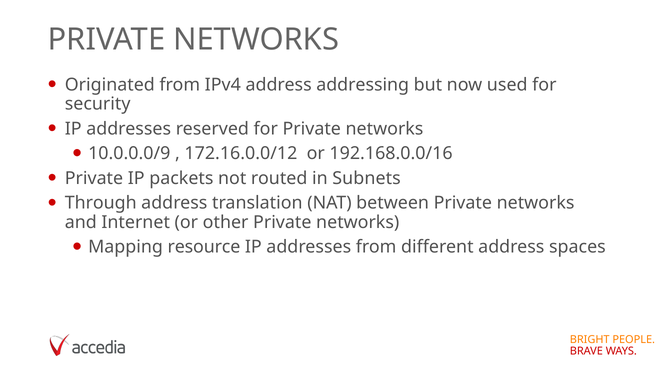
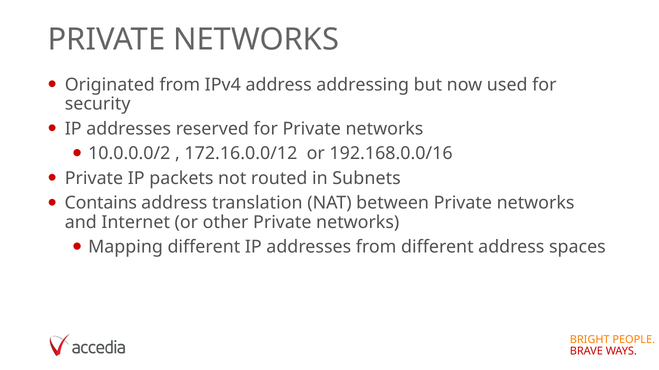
10.0.0.0/9: 10.0.0.0/9 -> 10.0.0.0/2
Through: Through -> Contains
Mapping resource: resource -> different
